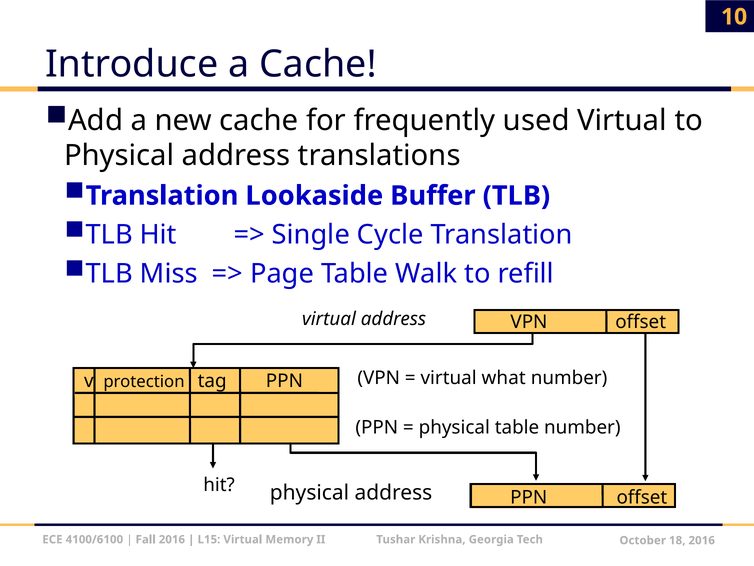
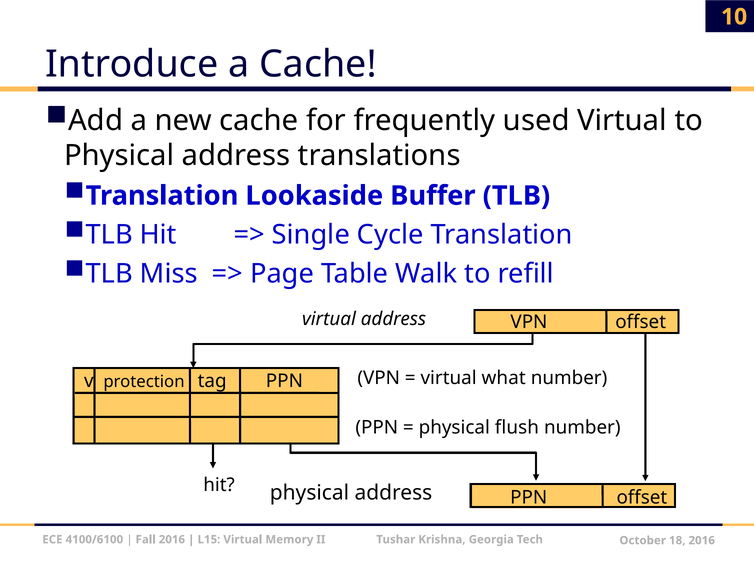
physical table: table -> flush
